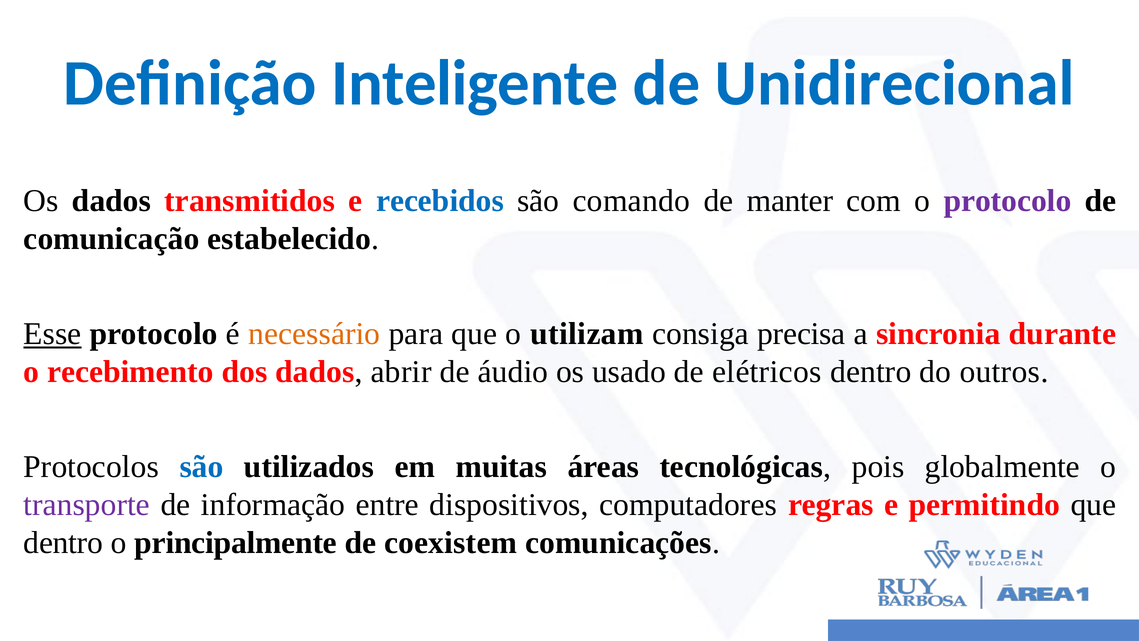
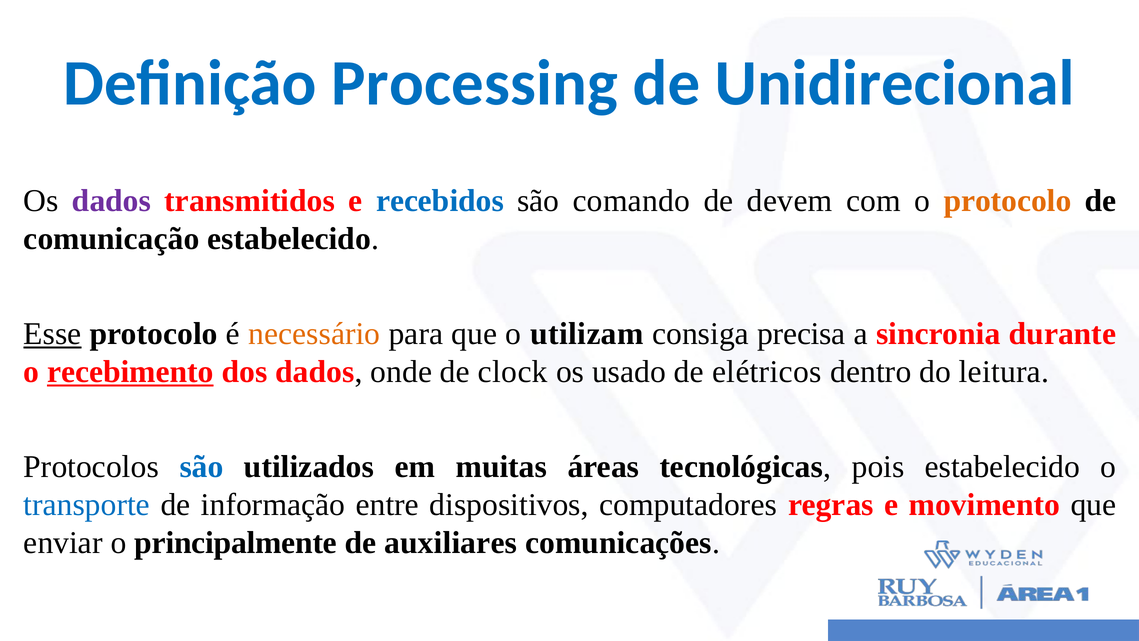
Inteligente: Inteligente -> Processing
dados at (112, 201) colour: black -> purple
manter: manter -> devem
protocolo at (1008, 201) colour: purple -> orange
recebimento underline: none -> present
abrir: abrir -> onde
áudio: áudio -> clock
outros: outros -> leitura
pois globalmente: globalmente -> estabelecido
transporte colour: purple -> blue
permitindo: permitindo -> movimento
dentro at (63, 543): dentro -> enviar
coexistem: coexistem -> auxiliares
